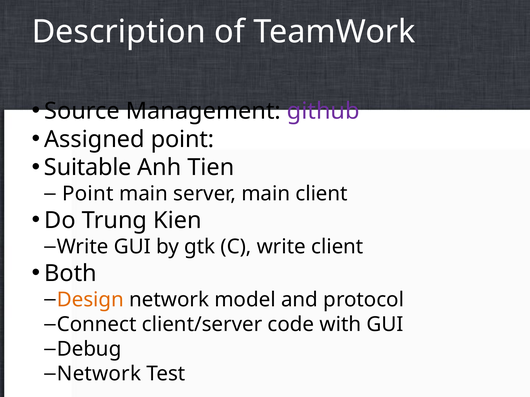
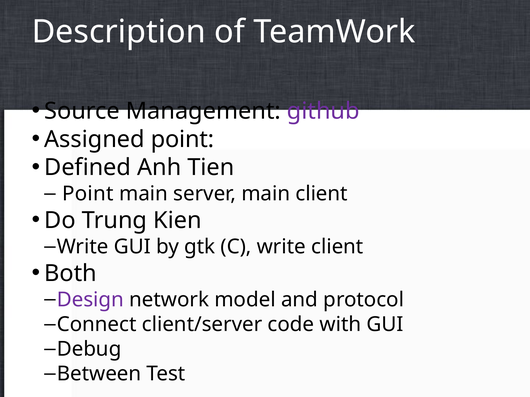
Suitable: Suitable -> Defined
Design colour: orange -> purple
Network at (99, 374): Network -> Between
